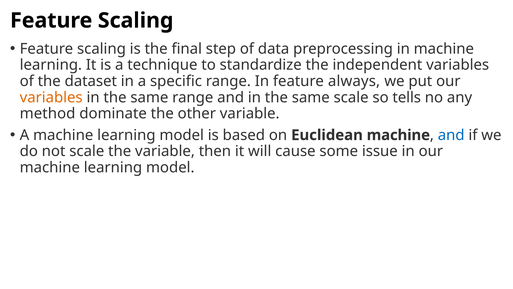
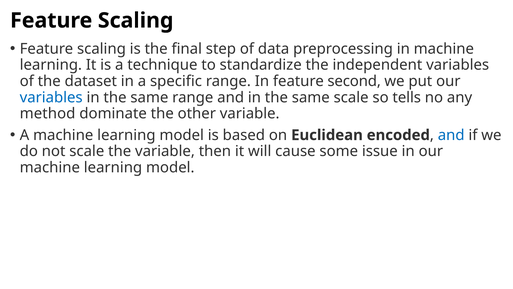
always: always -> second
variables at (51, 97) colour: orange -> blue
Euclidean machine: machine -> encoded
